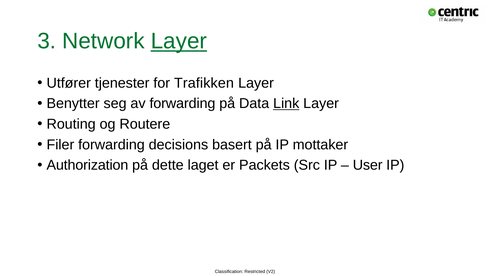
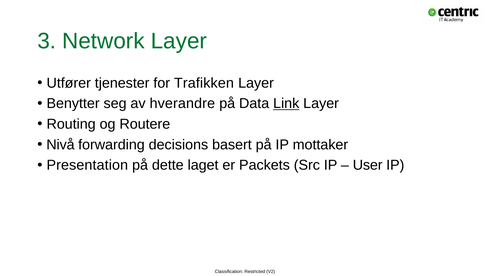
Layer at (179, 41) underline: present -> none
av forwarding: forwarding -> hverandre
Filer: Filer -> Nivå
Authorization: Authorization -> Presentation
